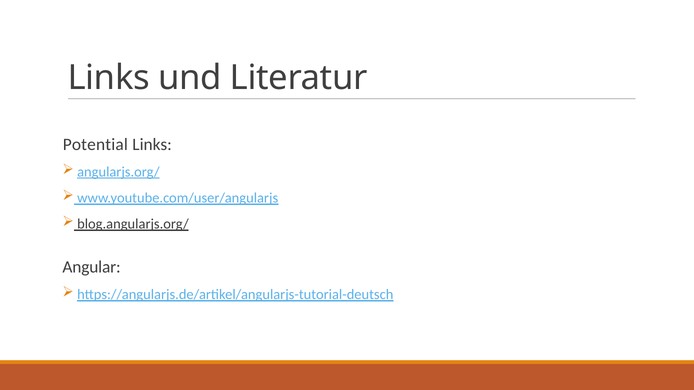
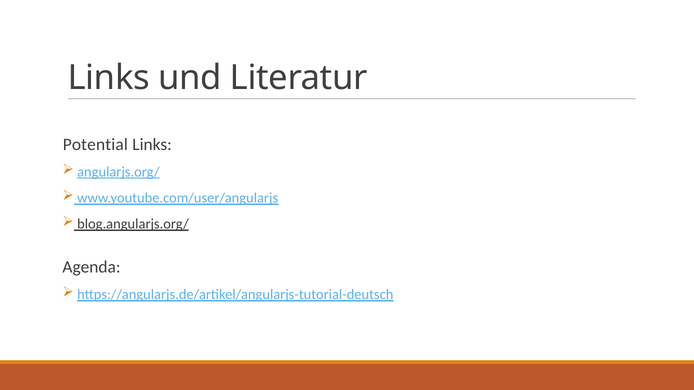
Angular: Angular -> Agenda
